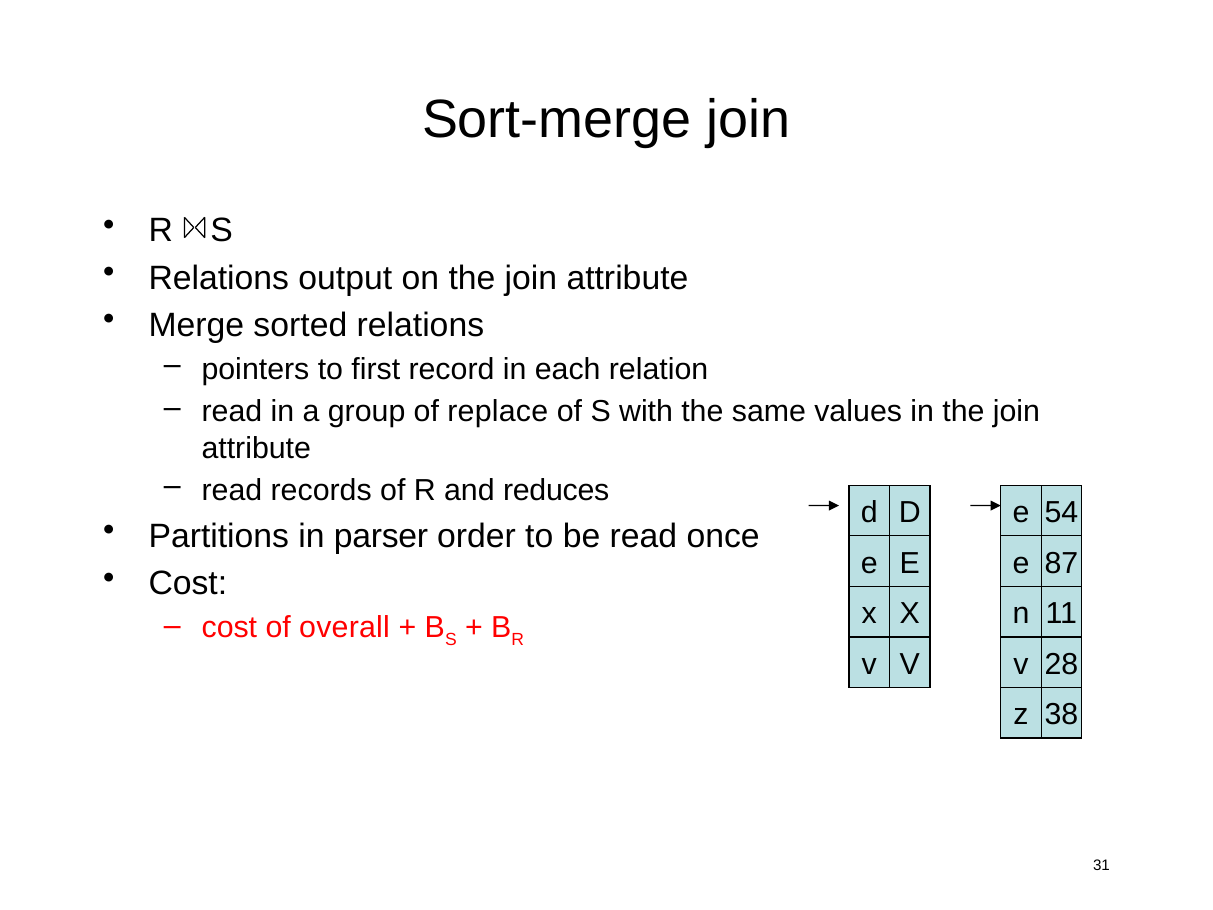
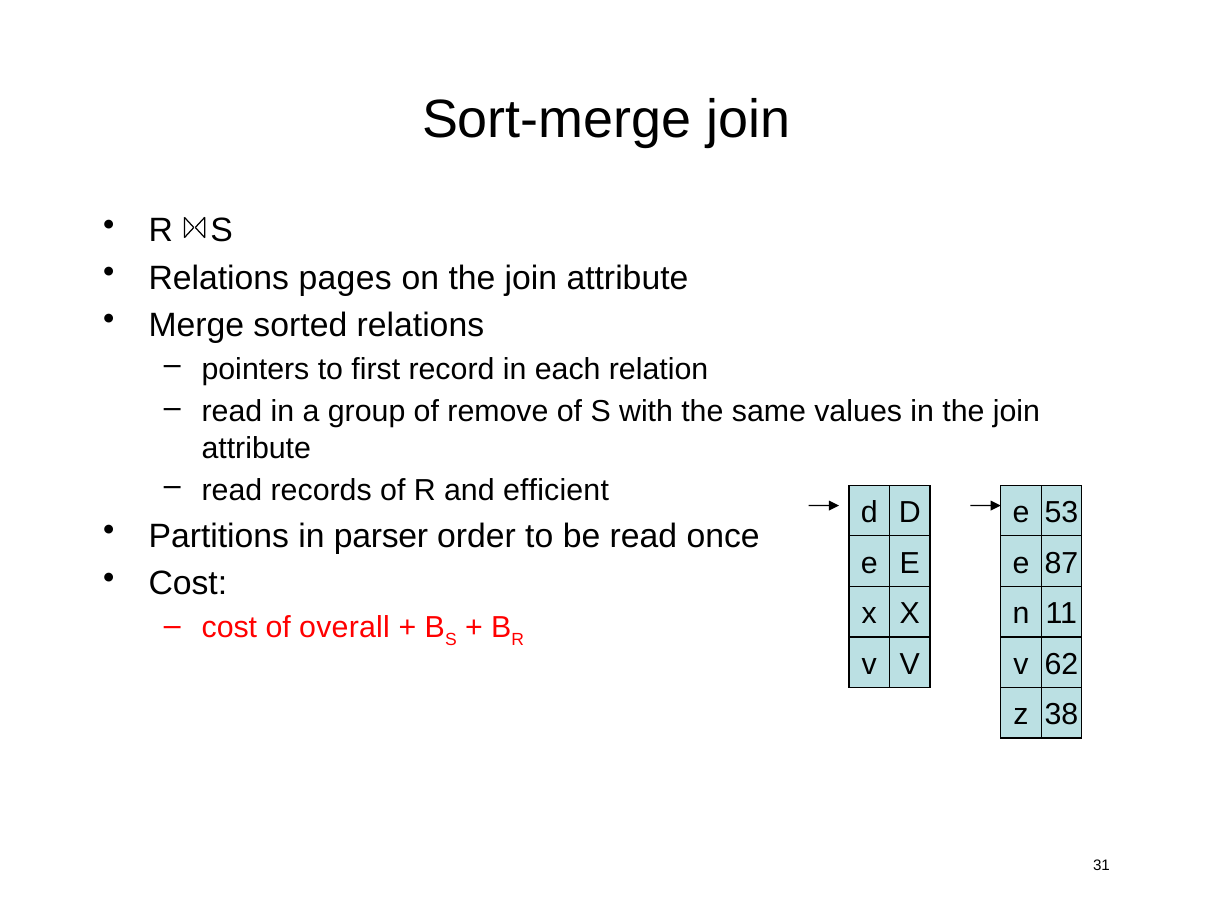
output: output -> pages
replace: replace -> remove
reduces: reduces -> efficient
54: 54 -> 53
28: 28 -> 62
